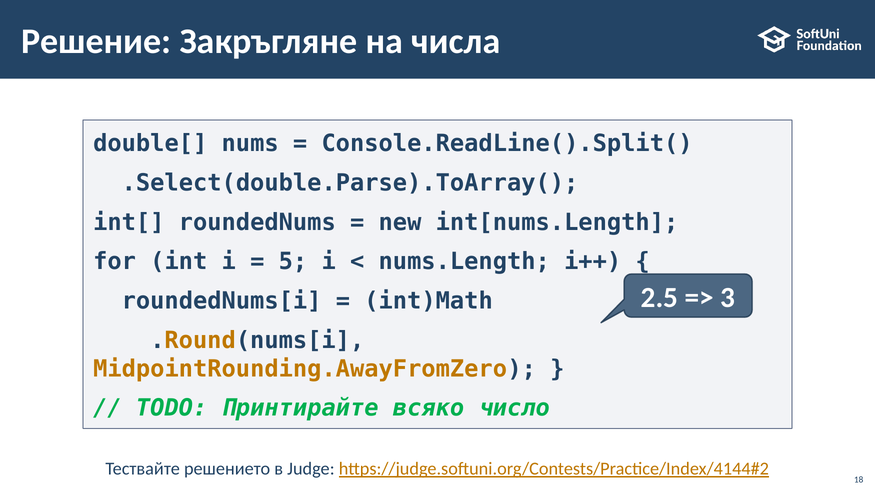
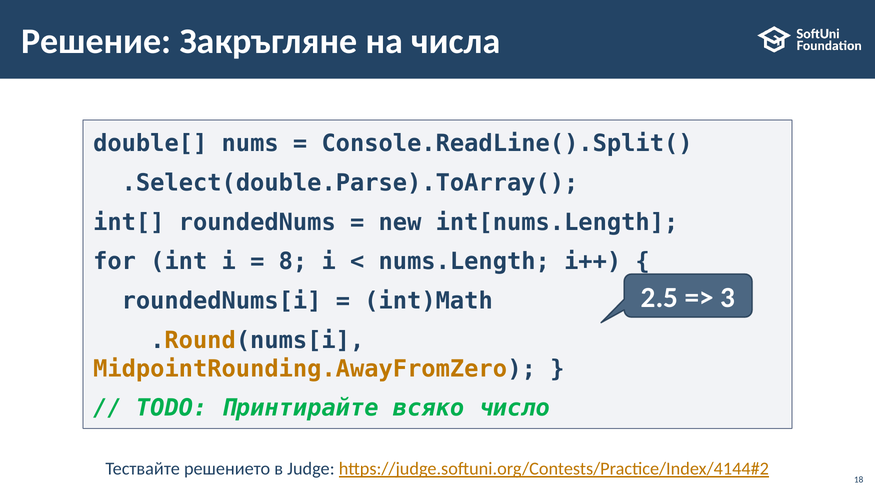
5: 5 -> 8
